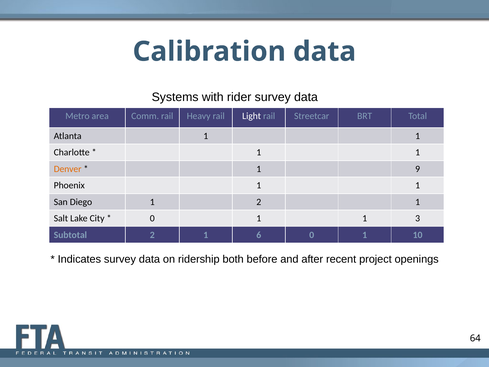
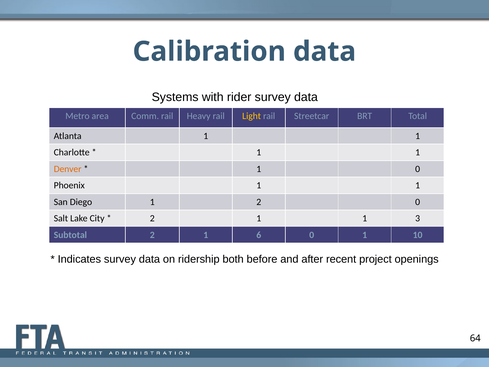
Light colour: white -> yellow
1 9: 9 -> 0
1 2 1: 1 -> 0
0 at (152, 218): 0 -> 2
